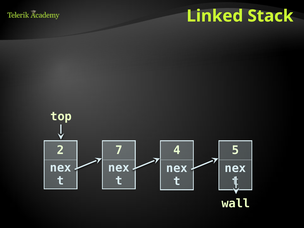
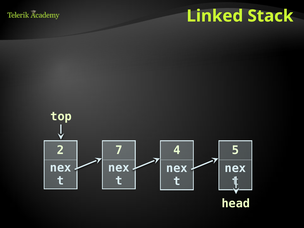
wall: wall -> head
